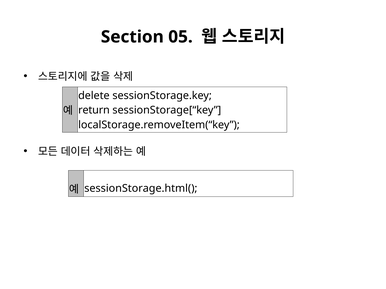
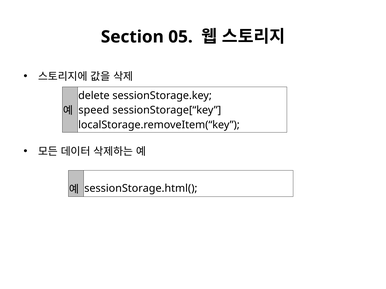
return: return -> speed
